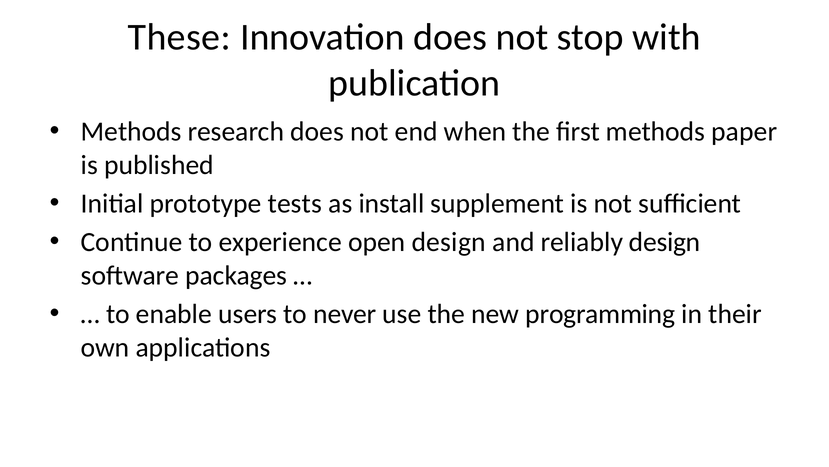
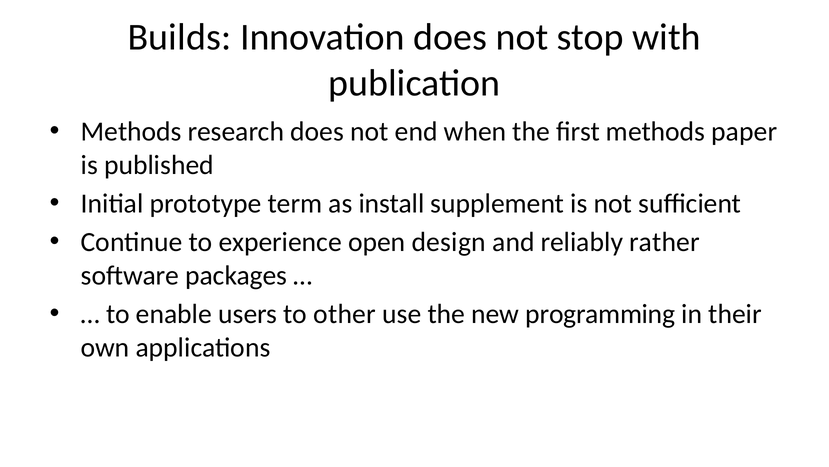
These: These -> Builds
tests: tests -> term
reliably design: design -> rather
never: never -> other
